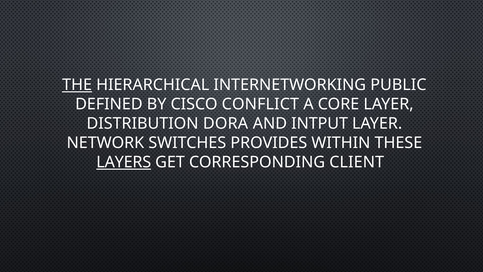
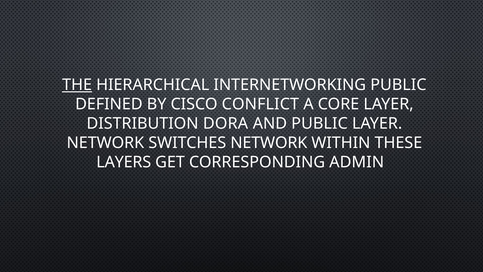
AND INTPUT: INTPUT -> PUBLIC
SWITCHES PROVIDES: PROVIDES -> NETWORK
LAYERS underline: present -> none
CLIENT: CLIENT -> ADMIN
